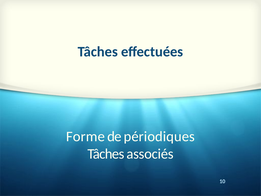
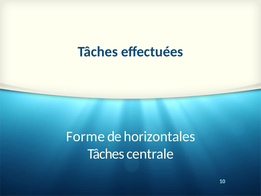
périodiques: périodiques -> horizontales
associés: associés -> centrale
